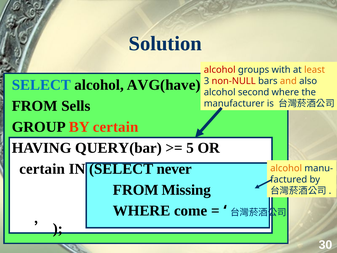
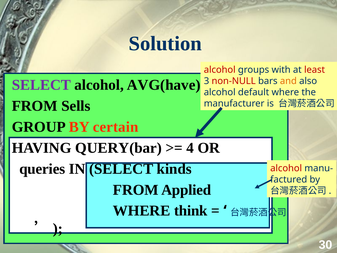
least colour: orange -> red
SELECT at (41, 85) colour: blue -> purple
second: second -> default
5: 5 -> 4
certain at (42, 169): certain -> queries
never: never -> kinds
alcohol at (286, 168) colour: orange -> red
Missing: Missing -> Applied
come: come -> think
